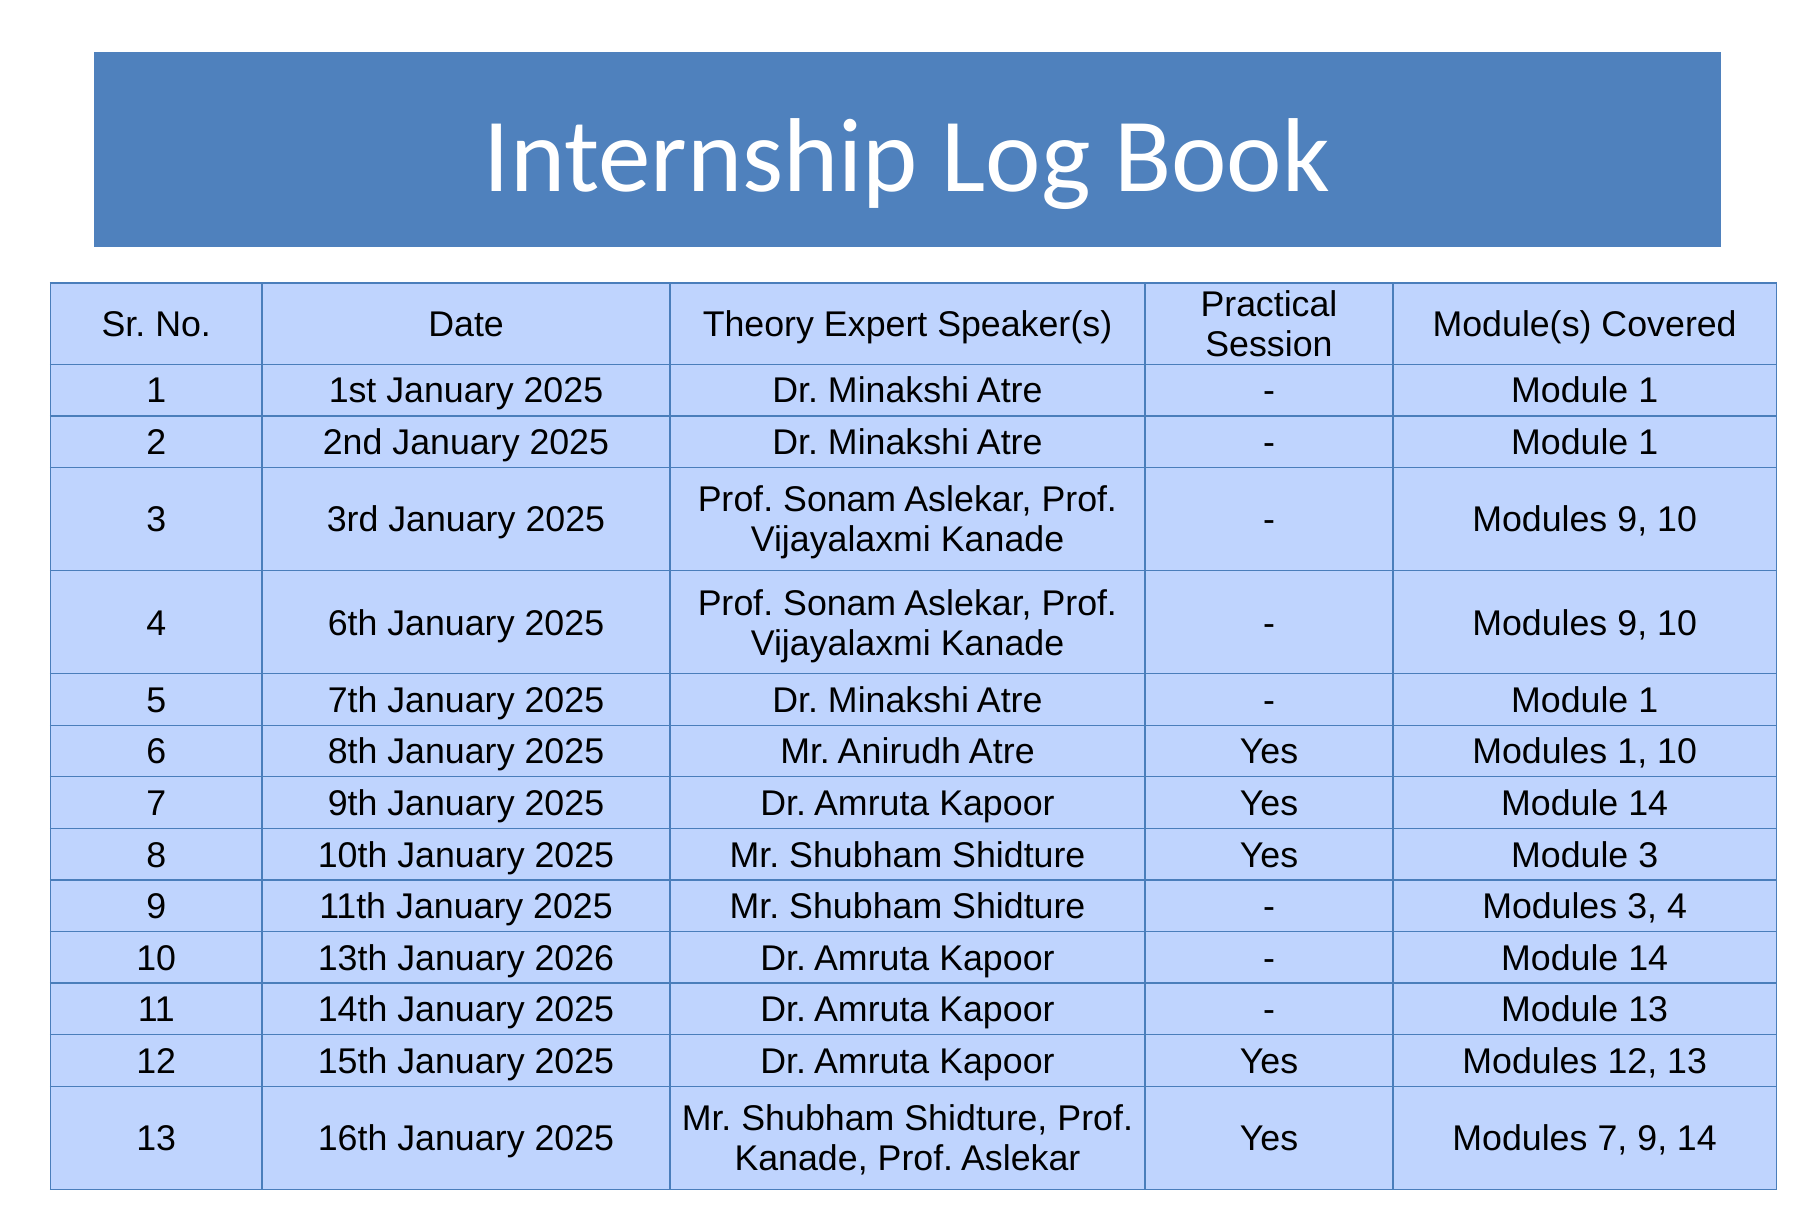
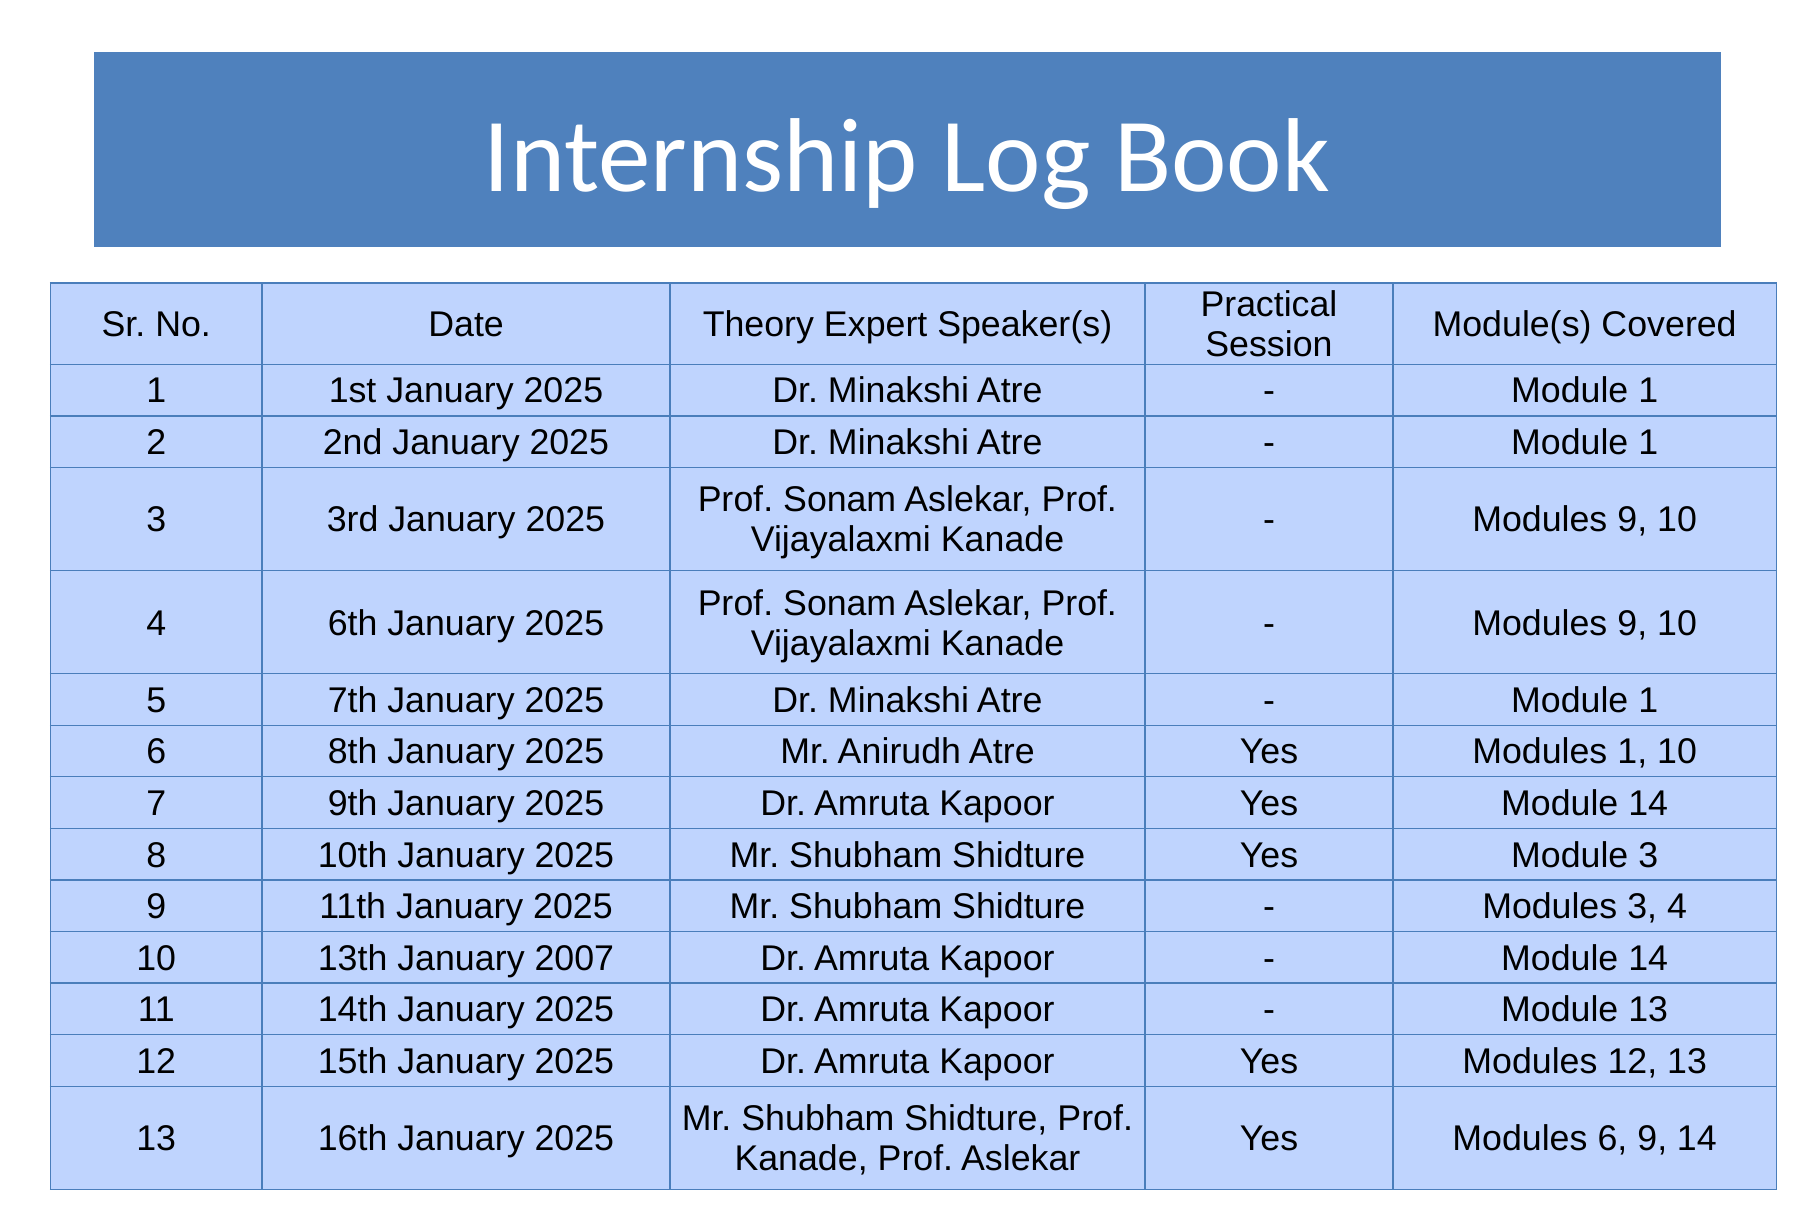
2026: 2026 -> 2007
Modules 7: 7 -> 6
